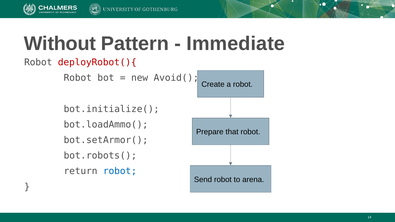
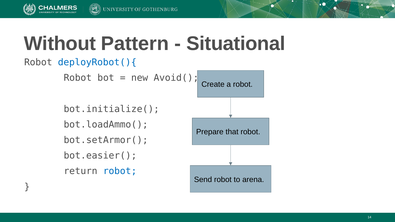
Immediate: Immediate -> Situational
deployRobot(){ colour: red -> blue
bot.robots(: bot.robots( -> bot.easier(
